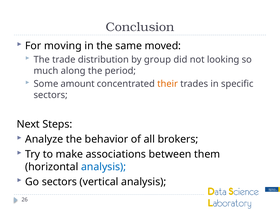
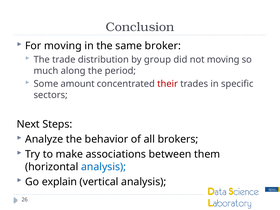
moved: moved -> broker
not looking: looking -> moving
their colour: orange -> red
Go sectors: sectors -> explain
